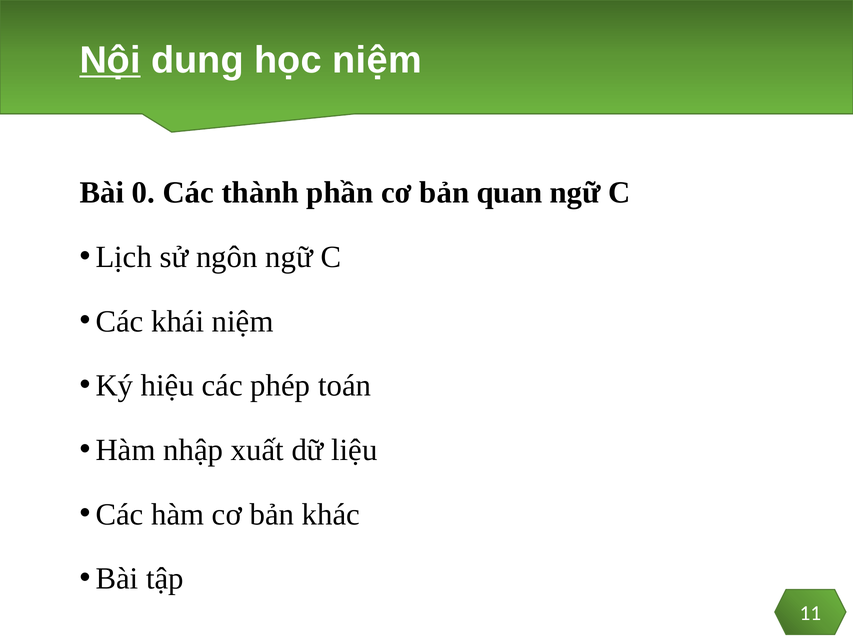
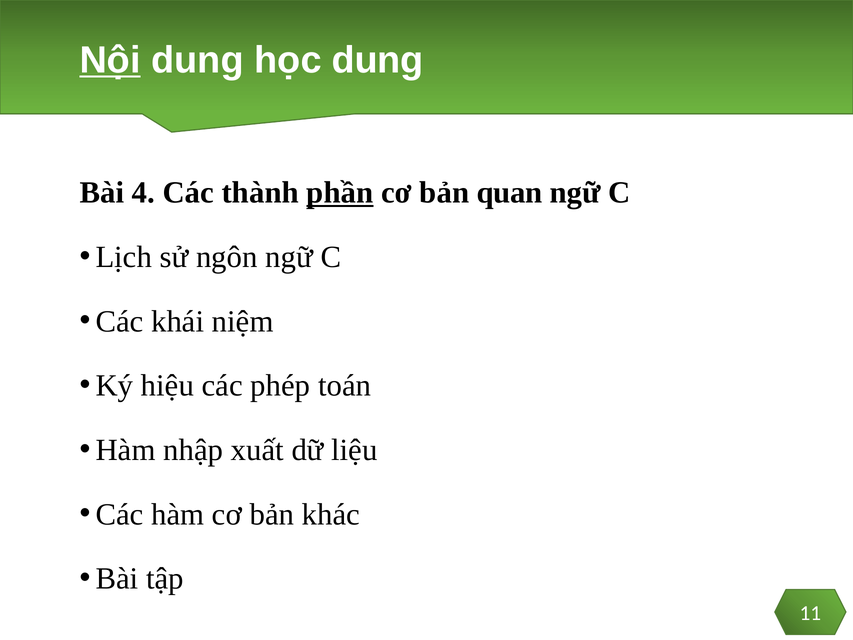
học niệm: niệm -> dung
0: 0 -> 4
phần underline: none -> present
